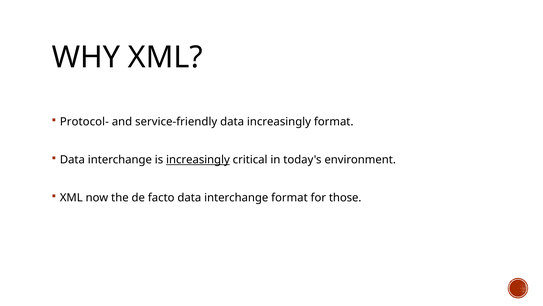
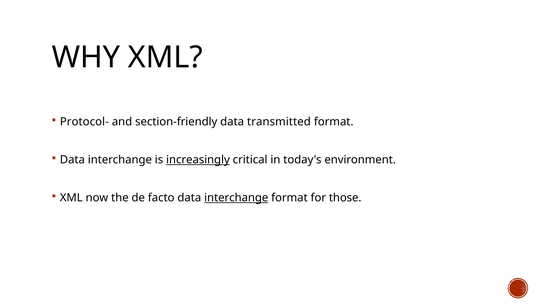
service-friendly: service-friendly -> section-friendly
data increasingly: increasingly -> transmitted
interchange at (236, 197) underline: none -> present
